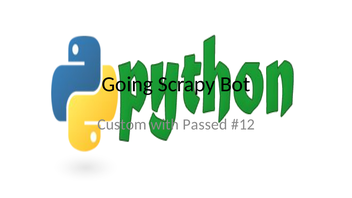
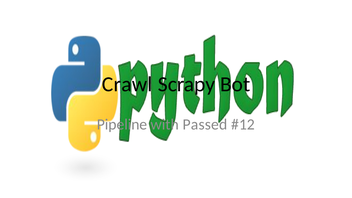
Going: Going -> Crawl
Custom: Custom -> Pipeline
